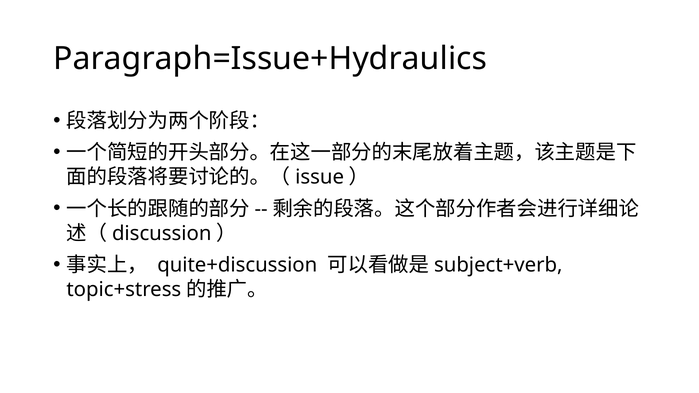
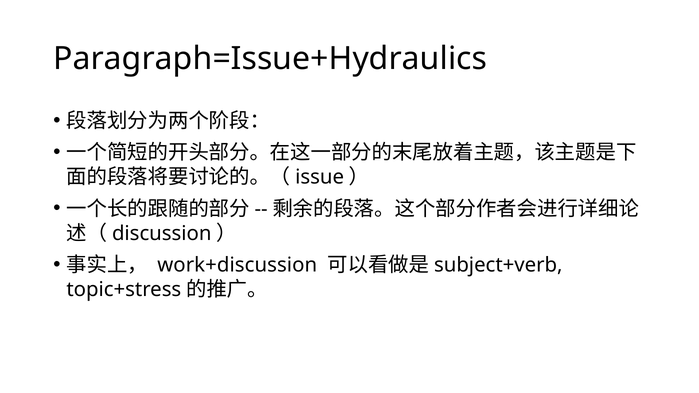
quite+discussion: quite+discussion -> work+discussion
